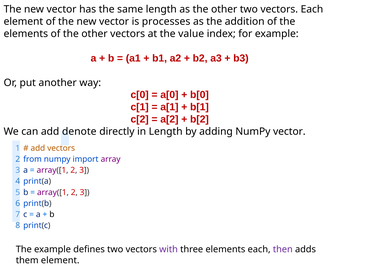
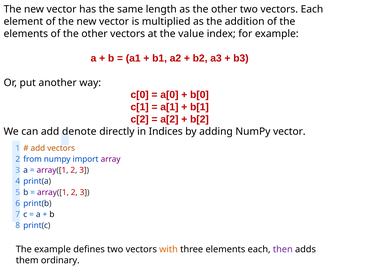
processes: processes -> multiplied
in Length: Length -> Indices
with colour: purple -> orange
them element: element -> ordinary
